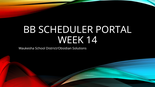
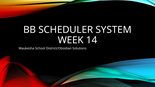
PORTAL: PORTAL -> SYSTEM
